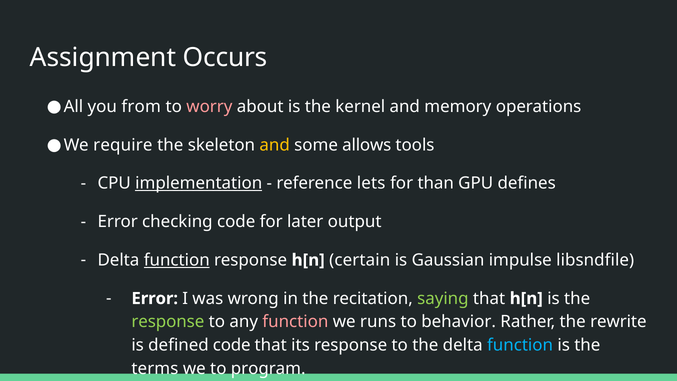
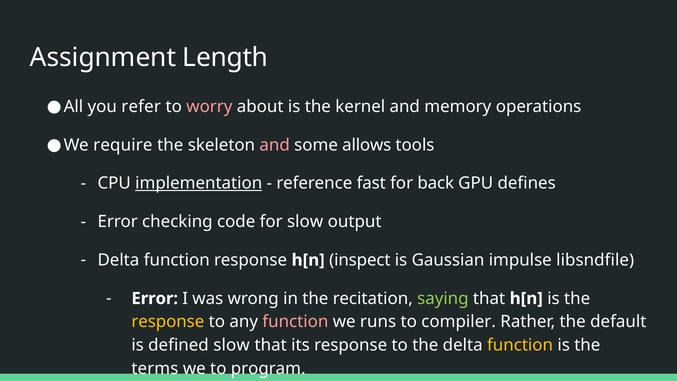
Occurs: Occurs -> Length
you from: from -> refer
and at (275, 145) colour: yellow -> pink
lets: lets -> fast
than: than -> back
for later: later -> slow
function at (177, 260) underline: present -> none
certain: certain -> inspect
response at (168, 322) colour: light green -> yellow
behavior: behavior -> compiler
rewrite: rewrite -> default
defined code: code -> slow
function at (520, 345) colour: light blue -> yellow
